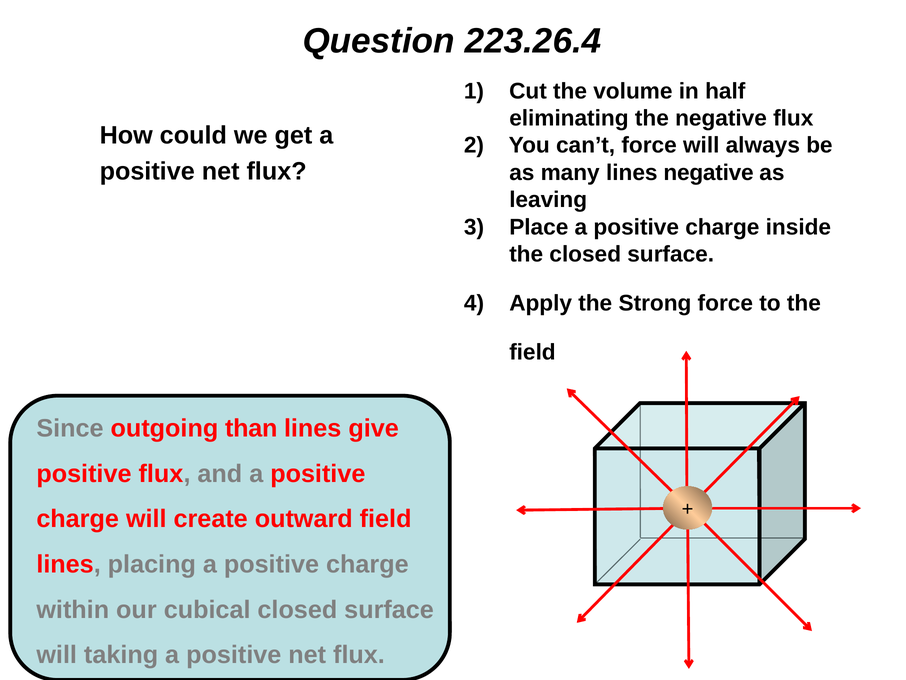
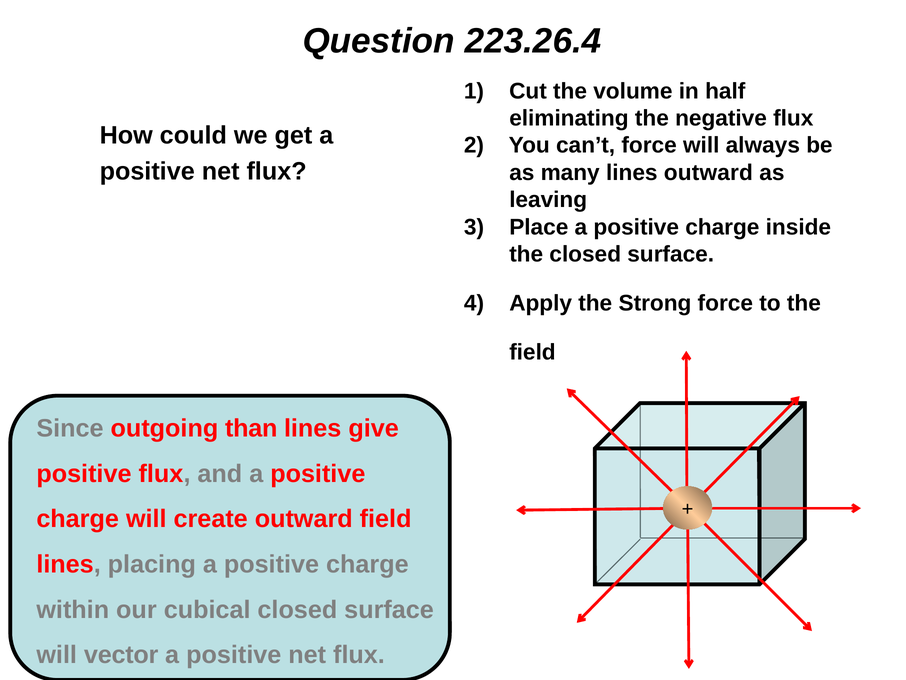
lines negative: negative -> outward
taking: taking -> vector
